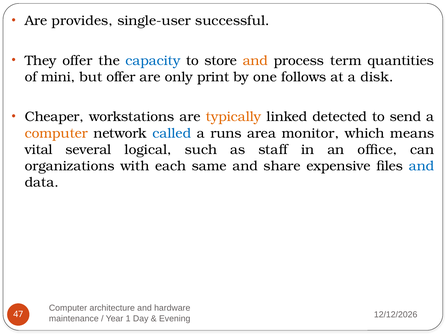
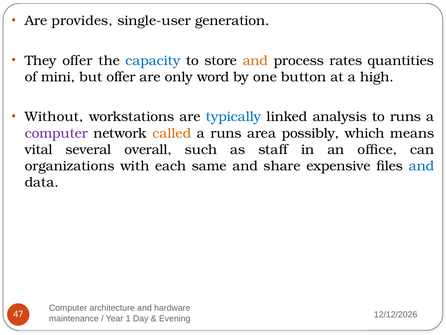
successful: successful -> generation
term: term -> rates
print: print -> word
follows: follows -> button
disk: disk -> high
Cheaper: Cheaper -> Without
typically colour: orange -> blue
detected: detected -> analysis
to send: send -> runs
computer at (56, 133) colour: orange -> purple
called colour: blue -> orange
monitor: monitor -> possibly
logical: logical -> overall
